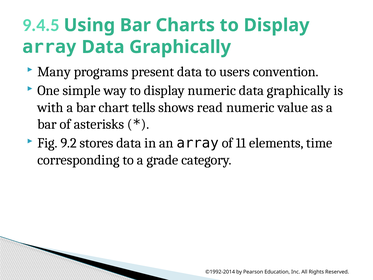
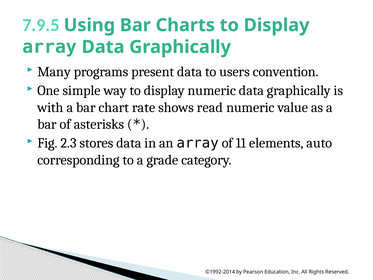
9.4.5: 9.4.5 -> 7.9.5
tells: tells -> rate
9.2: 9.2 -> 2.3
time: time -> auto
